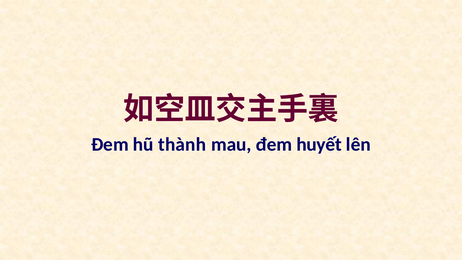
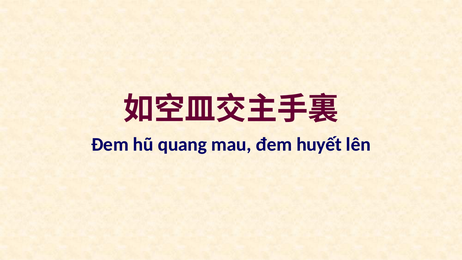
thành: thành -> quang
